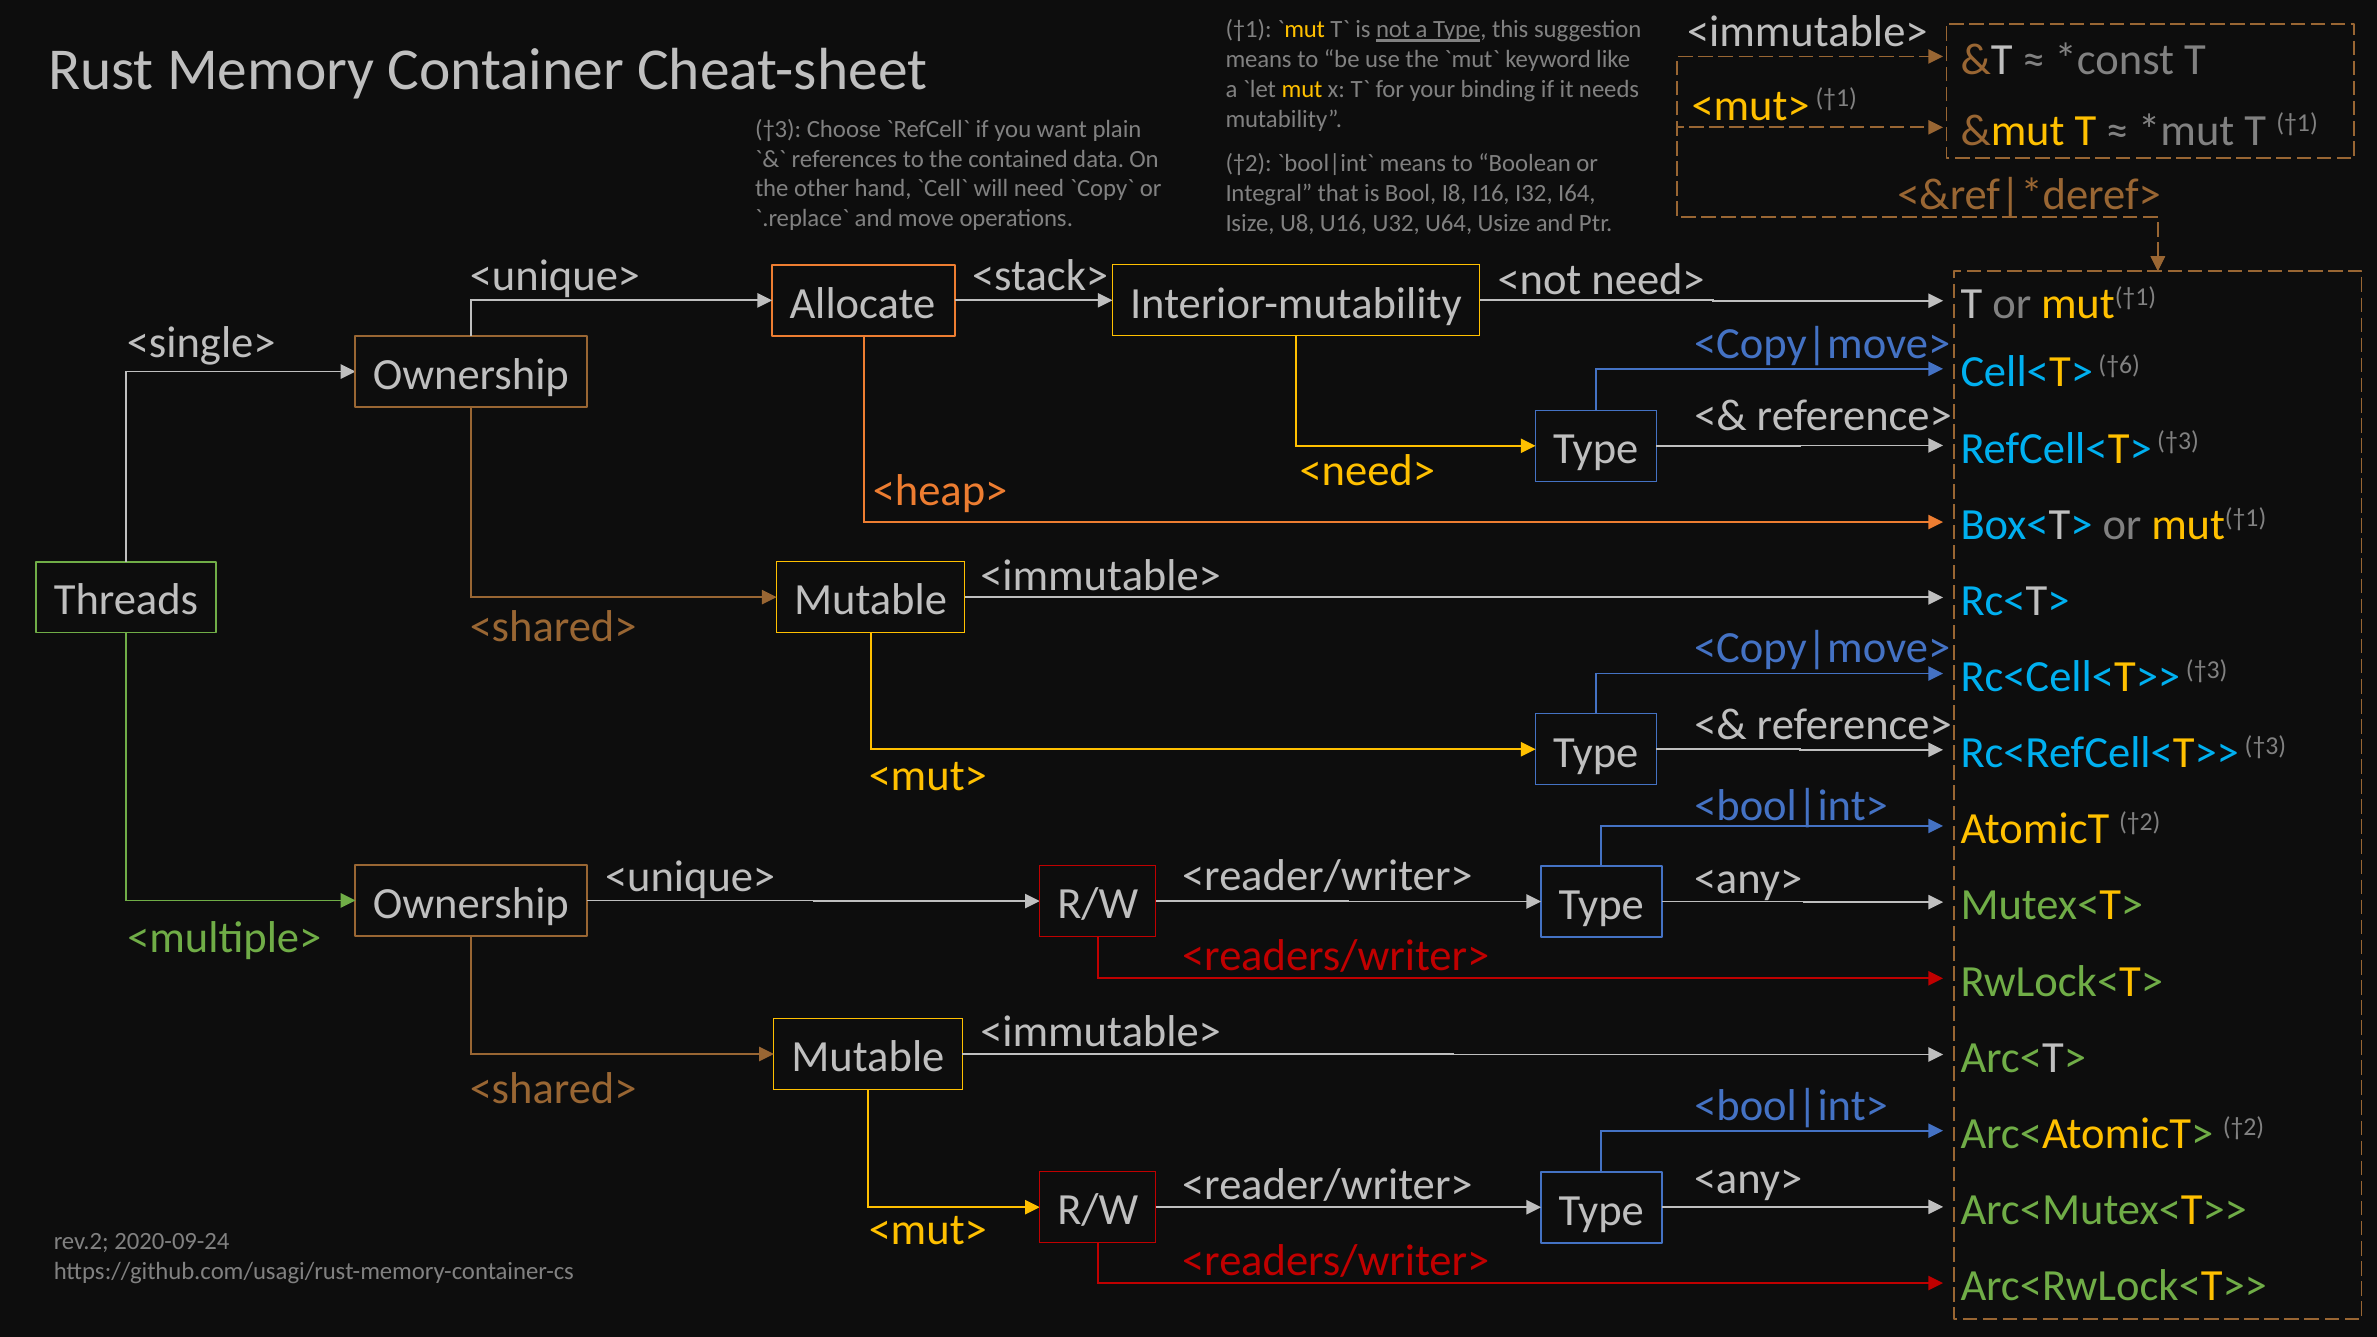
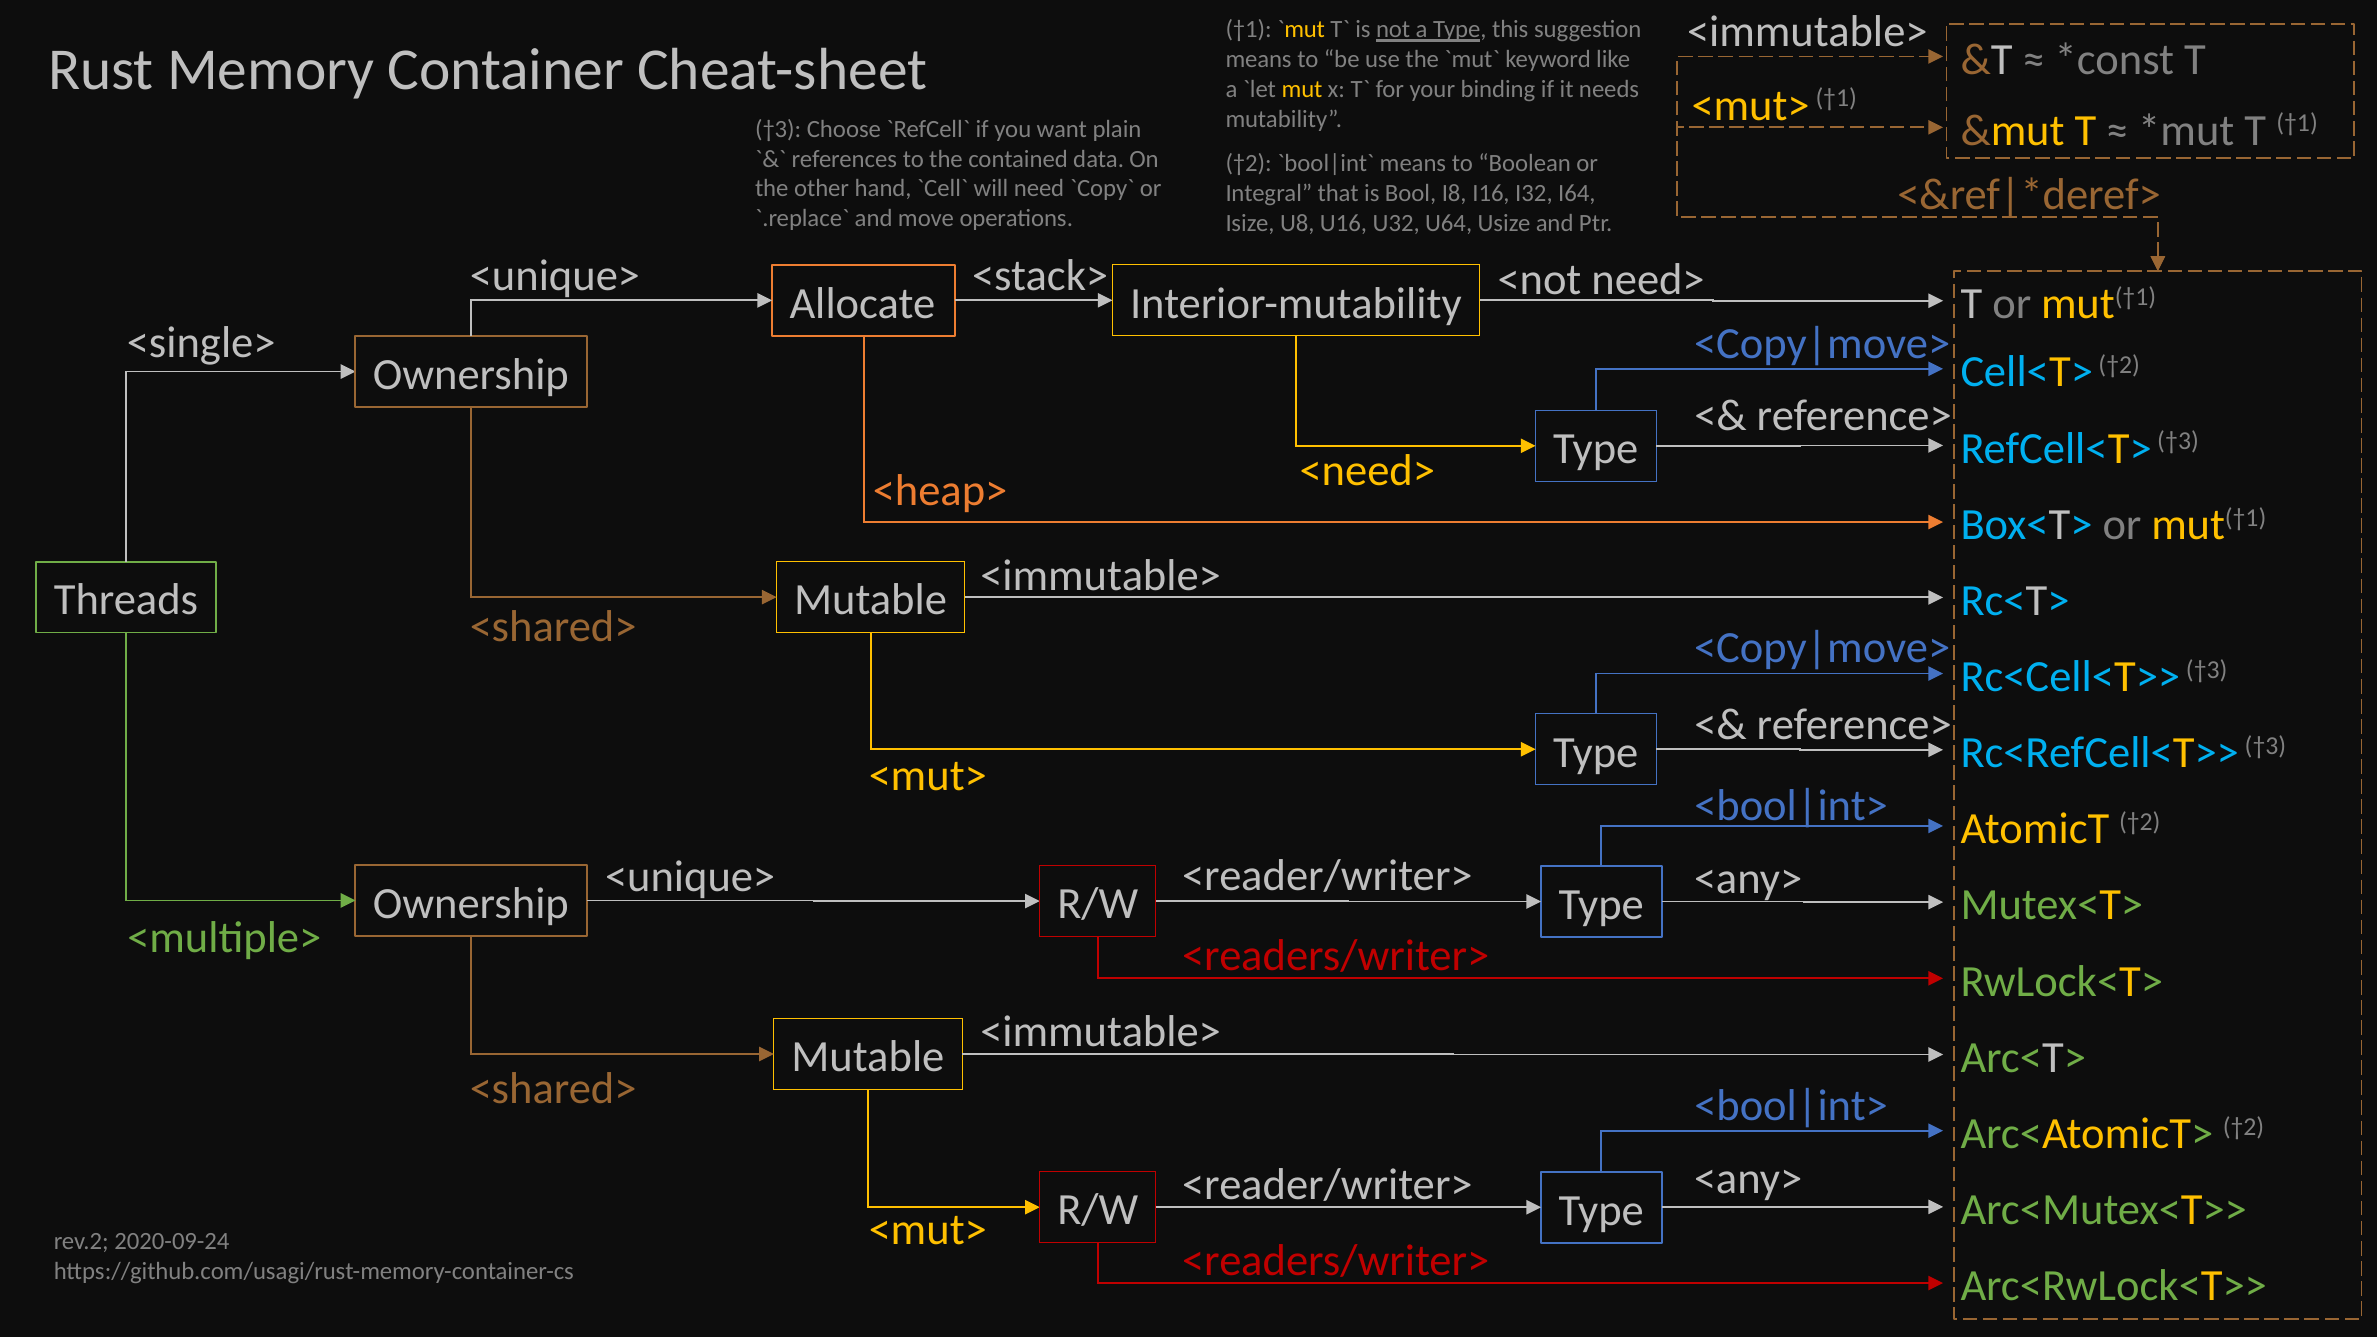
Cell<T> †6: †6 -> †2
